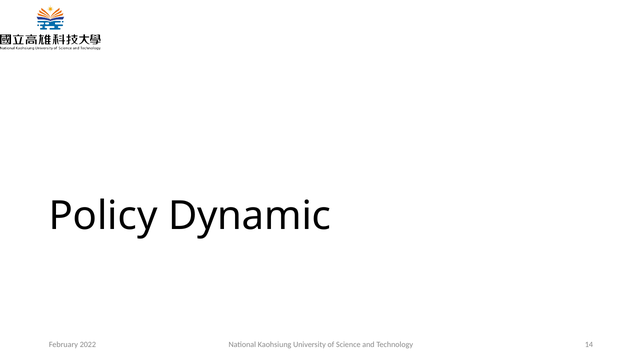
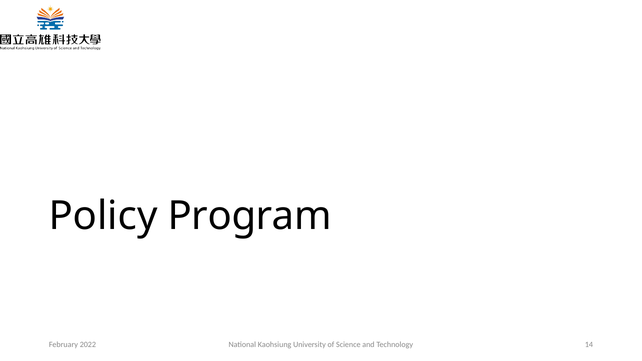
Dynamic: Dynamic -> Program
